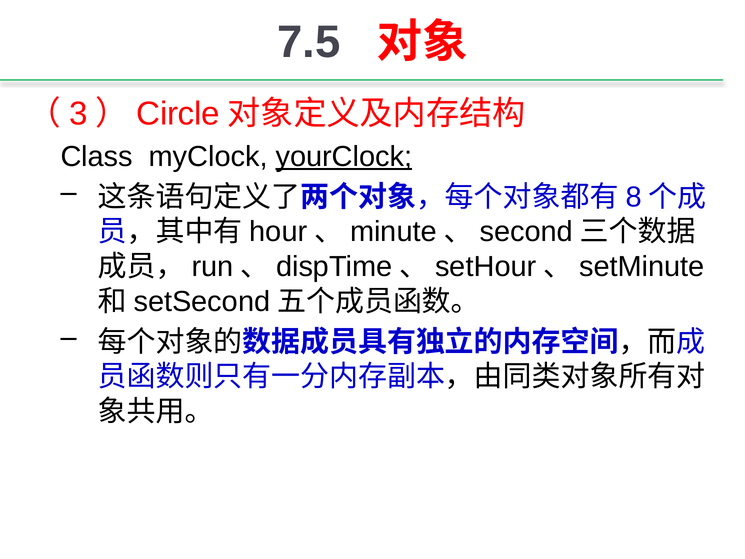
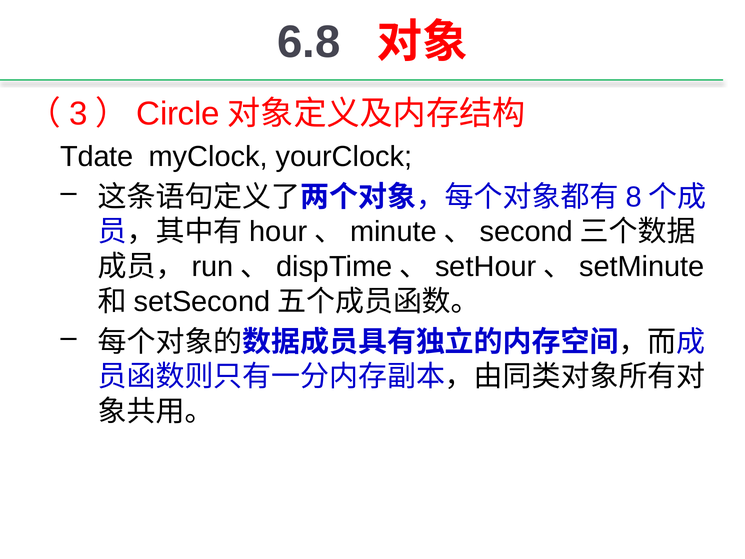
7.5: 7.5 -> 6.8
Class: Class -> Tdate
yourClock underline: present -> none
